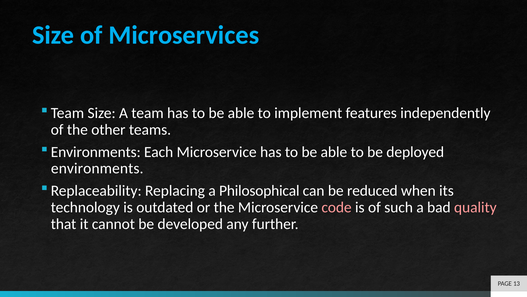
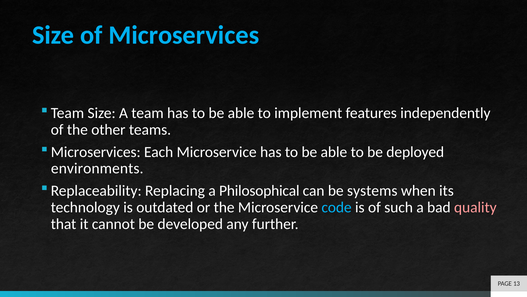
Environments at (96, 152): Environments -> Microservices
reduced: reduced -> systems
code colour: pink -> light blue
